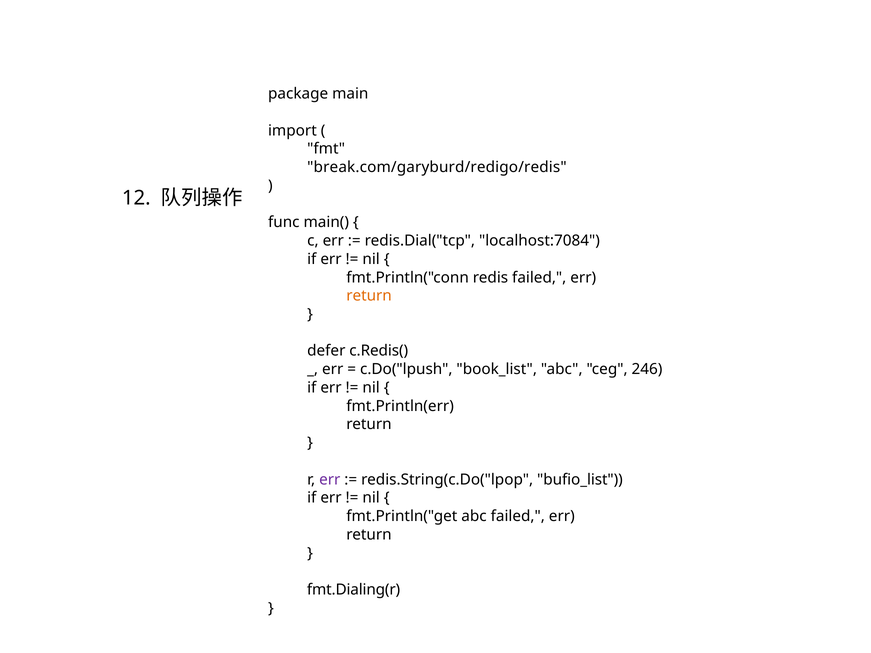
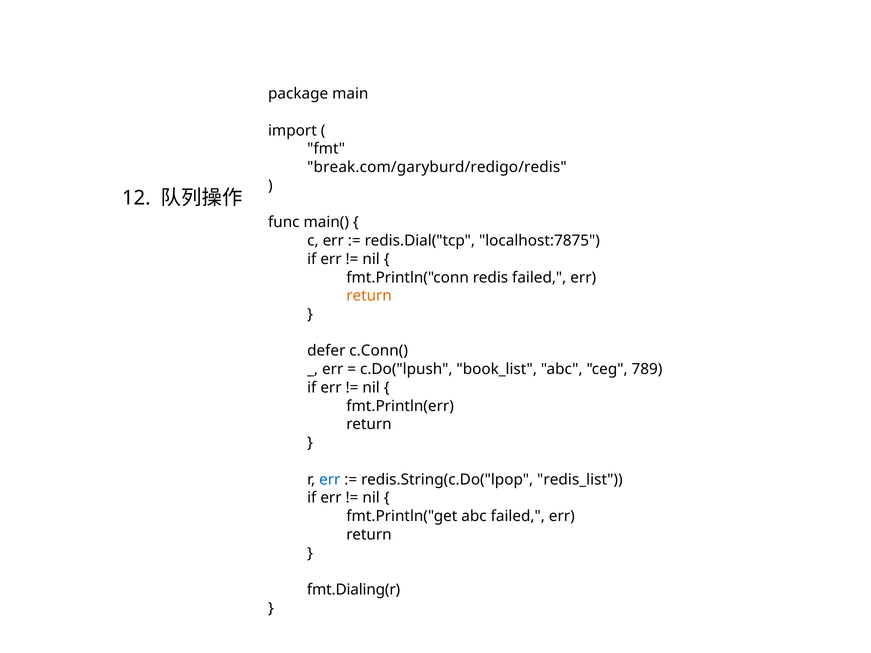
localhost:7084: localhost:7084 -> localhost:7875
c.Redis(: c.Redis( -> c.Conn(
246: 246 -> 789
err at (330, 480) colour: purple -> blue
bufio_list: bufio_list -> redis_list
